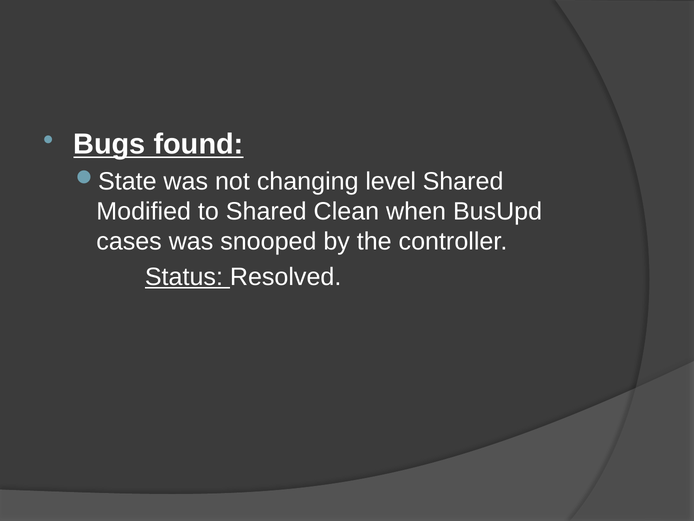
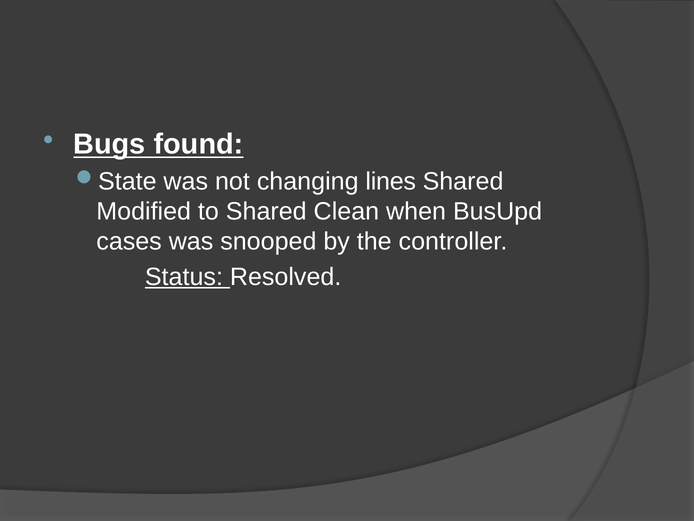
level: level -> lines
